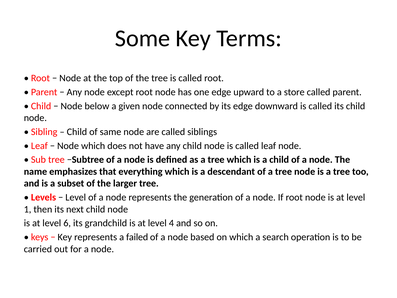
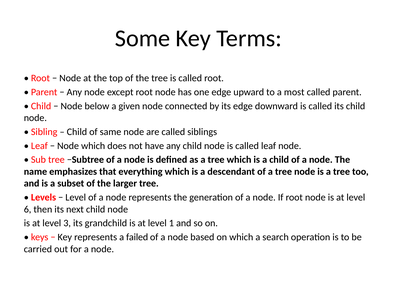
store: store -> most
1: 1 -> 6
6: 6 -> 3
4: 4 -> 1
